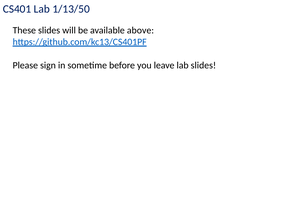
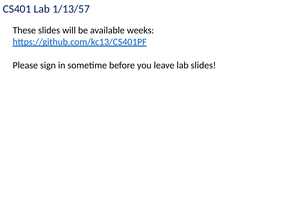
1/13/50: 1/13/50 -> 1/13/57
above: above -> weeks
